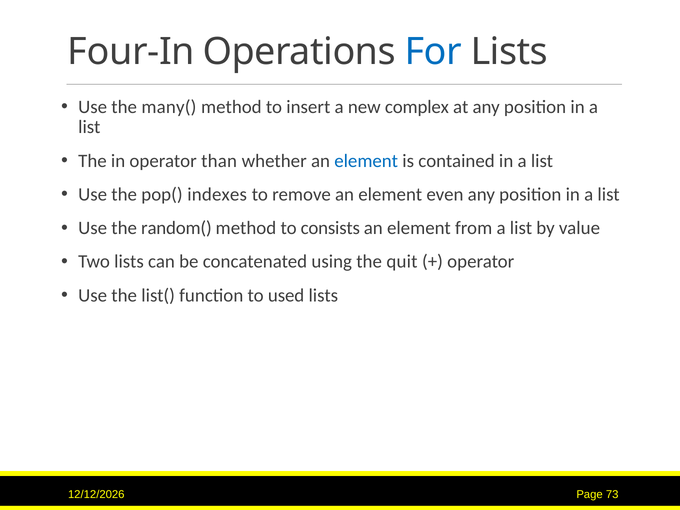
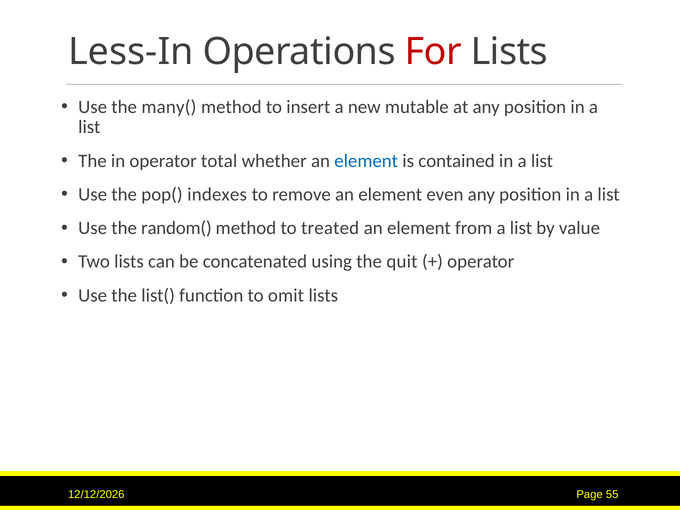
Four-In: Four-In -> Less-In
For colour: blue -> red
complex: complex -> mutable
than: than -> total
consists: consists -> treated
used: used -> omit
73: 73 -> 55
